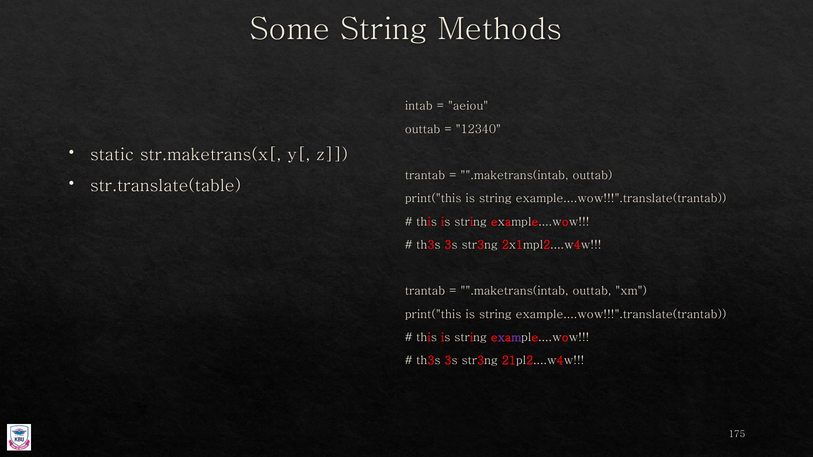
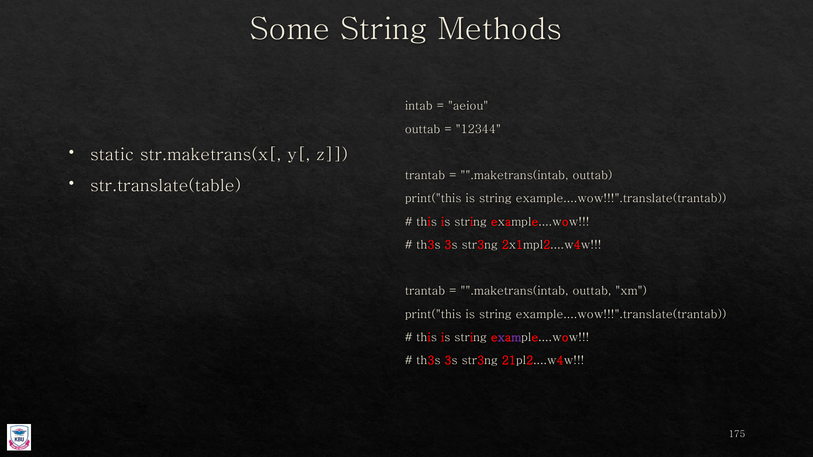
12340: 12340 -> 12344
